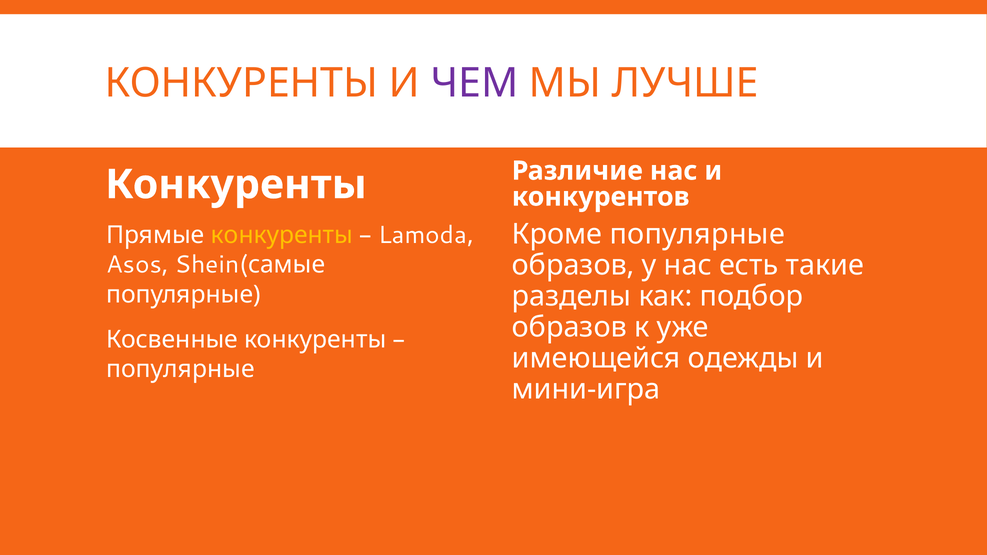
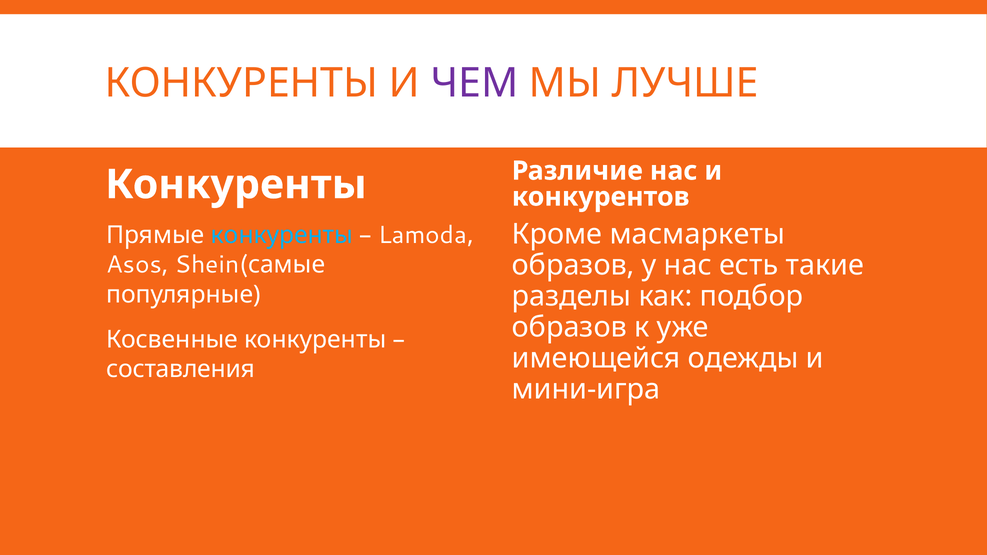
Кроме популярные: популярные -> масмаркеты
конкуренты at (282, 235) colour: yellow -> light blue
популярные at (180, 369): популярные -> составления
